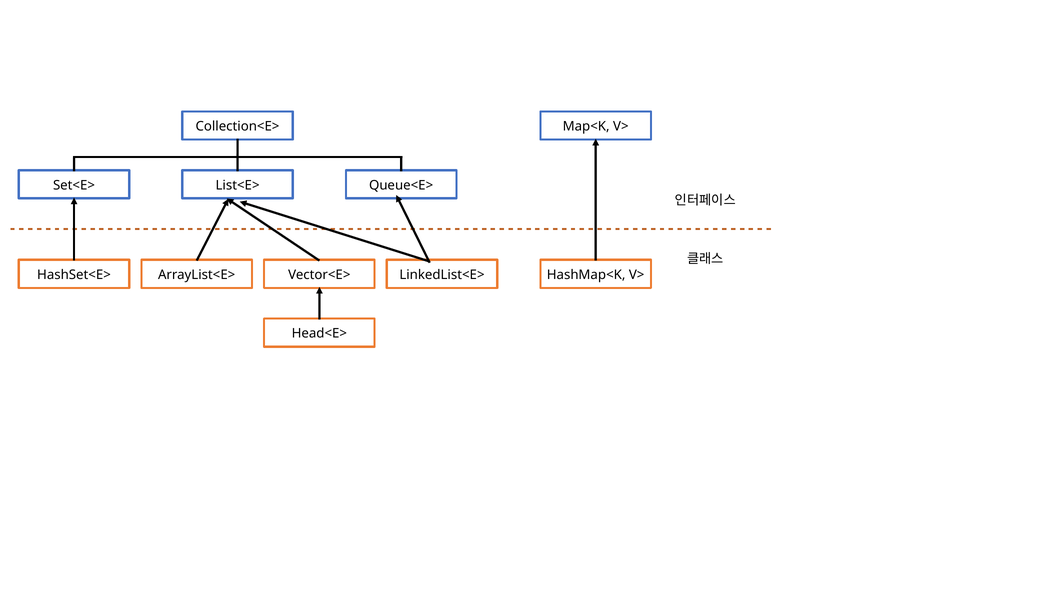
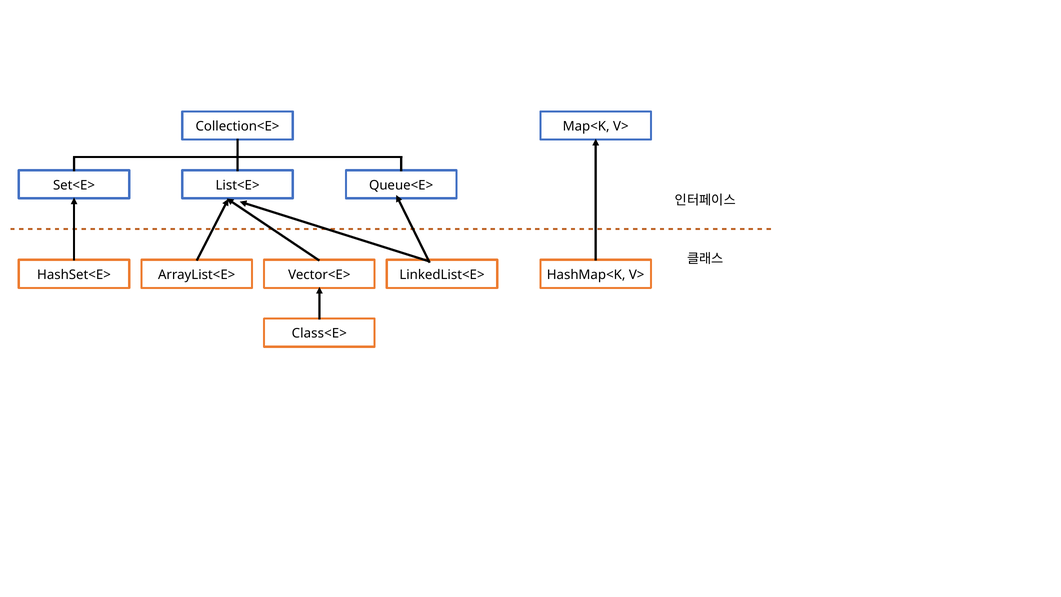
Head<E>: Head<E> -> Class<E>
